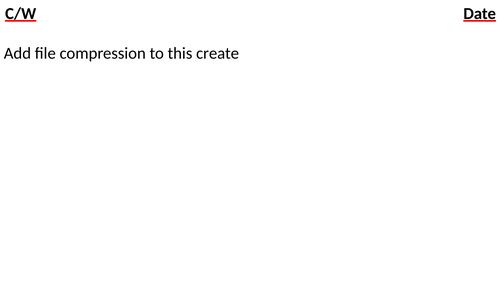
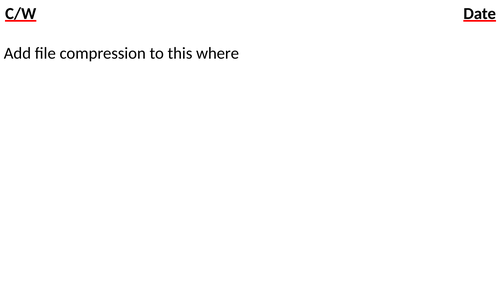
create: create -> where
